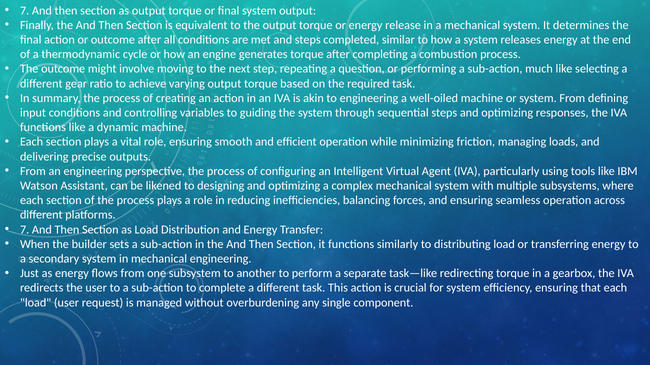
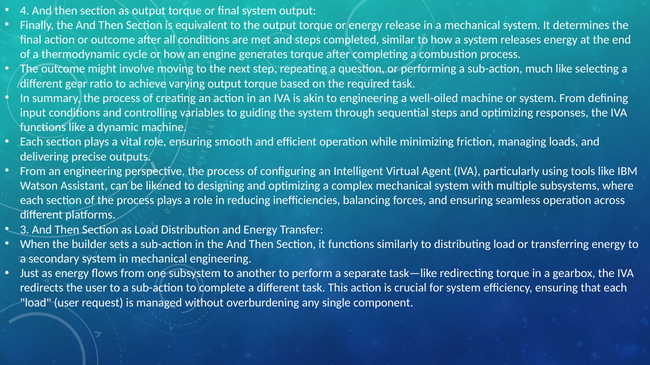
7 at (25, 11): 7 -> 4
7 at (25, 230): 7 -> 3
